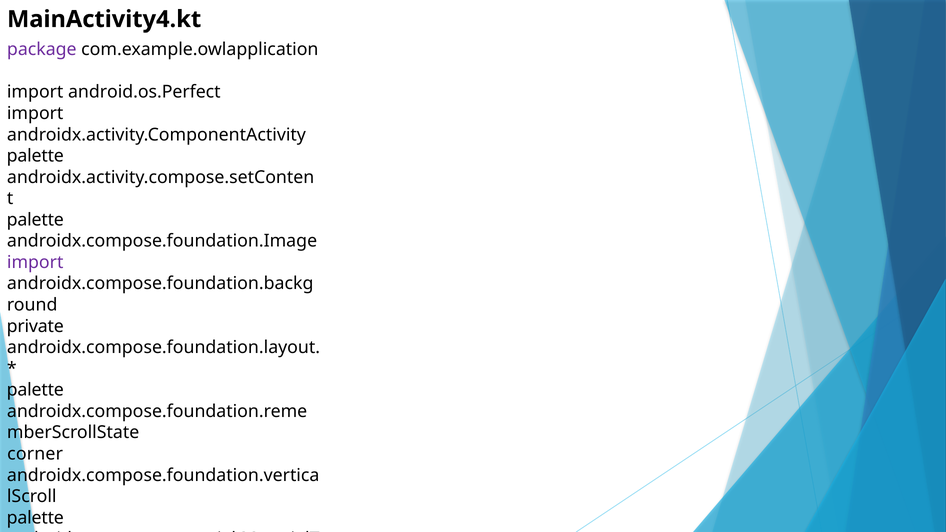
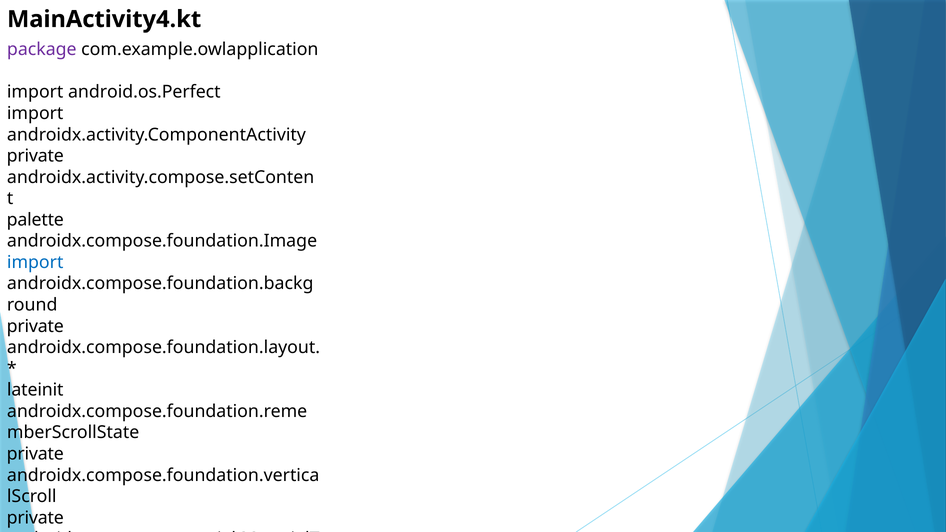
palette at (35, 156): palette -> private
import at (35, 262) colour: purple -> blue
palette at (35, 390): palette -> lateinit
corner at (35, 454): corner -> private
palette at (35, 518): palette -> private
